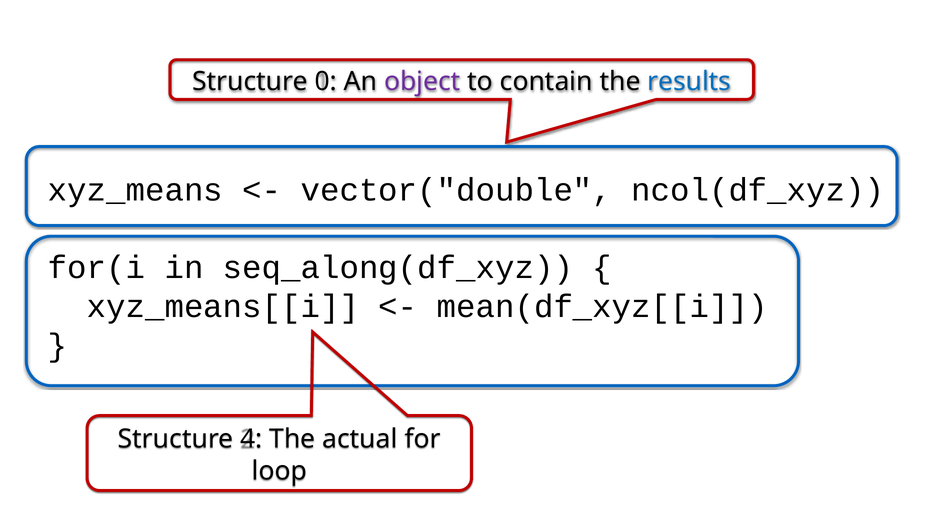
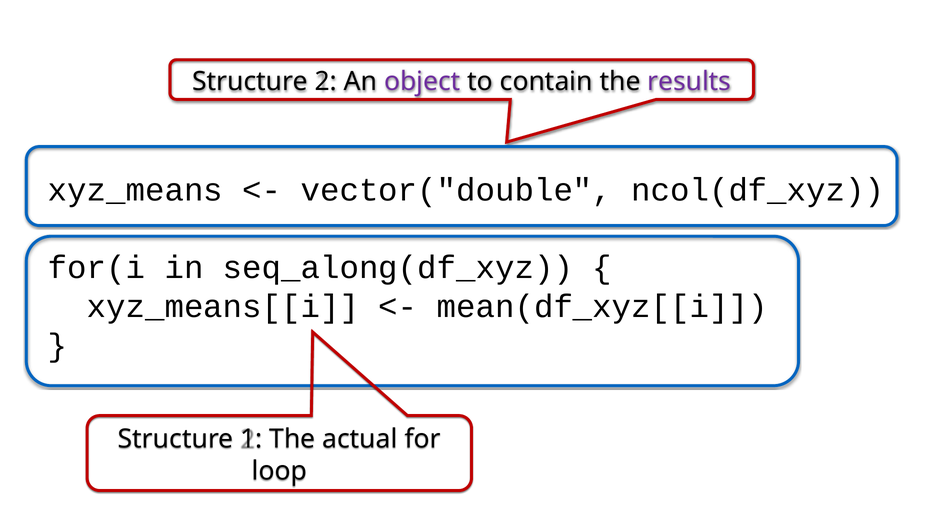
0: 0 -> 2
results colour: blue -> purple
4: 4 -> 1
